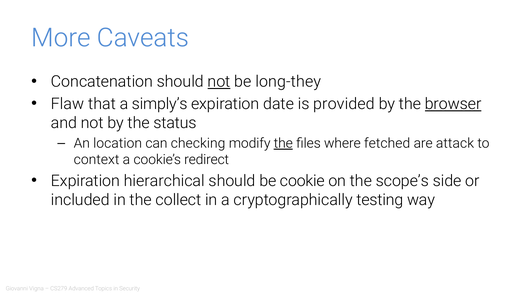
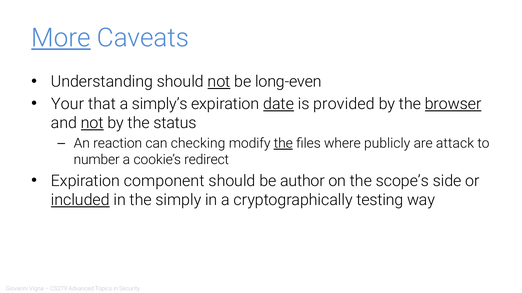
More underline: none -> present
Concatenation: Concatenation -> Understanding
long-they: long-they -> long-even
Flaw: Flaw -> Your
date underline: none -> present
not at (92, 123) underline: none -> present
location: location -> reaction
fetched: fetched -> publicly
context: context -> number
hierarchical: hierarchical -> component
cookie: cookie -> author
included underline: none -> present
collect: collect -> simply
